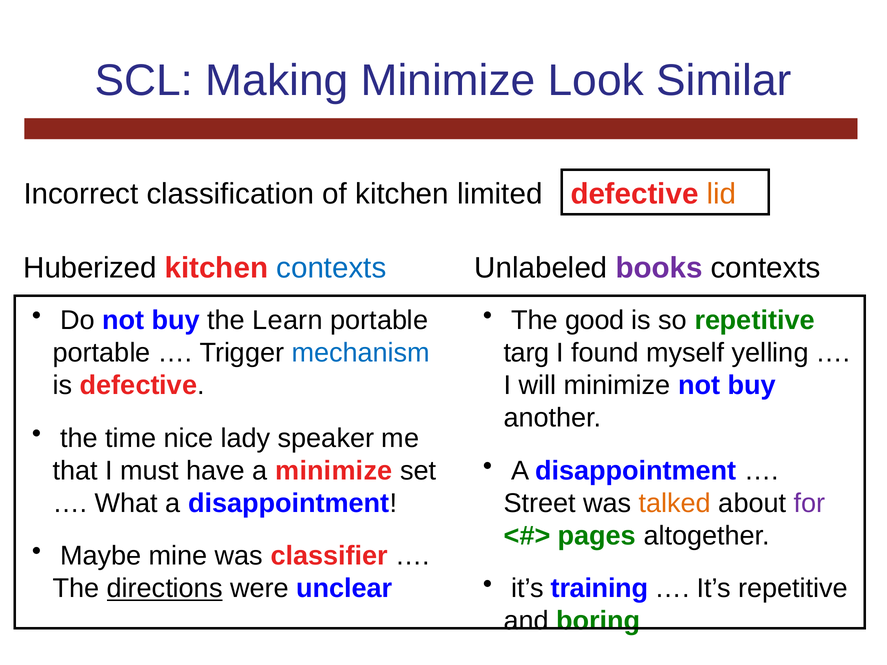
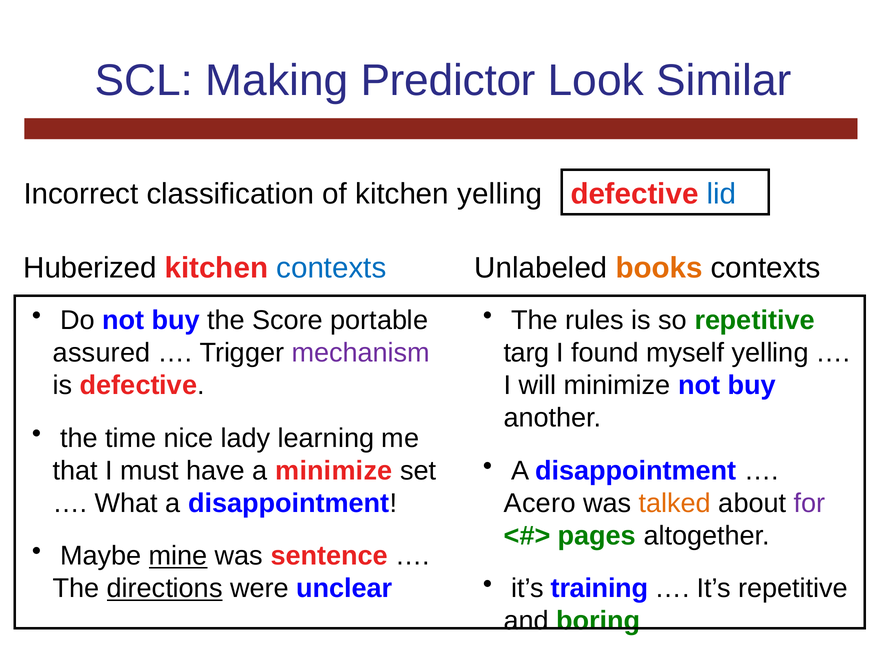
Making Minimize: Minimize -> Predictor
kitchen limited: limited -> yelling
lid colour: orange -> blue
books colour: purple -> orange
Learn: Learn -> Score
good: good -> rules
portable at (102, 353): portable -> assured
mechanism colour: blue -> purple
speaker: speaker -> learning
Street: Street -> Acero
mine underline: none -> present
classifier: classifier -> sentence
